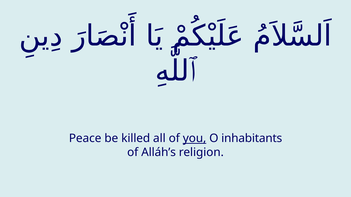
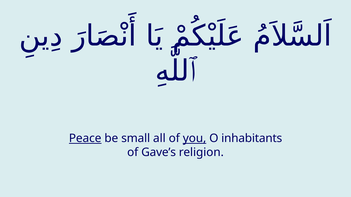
Peace underline: none -> present
killed: killed -> small
Alláh’s: Alláh’s -> Gave’s
